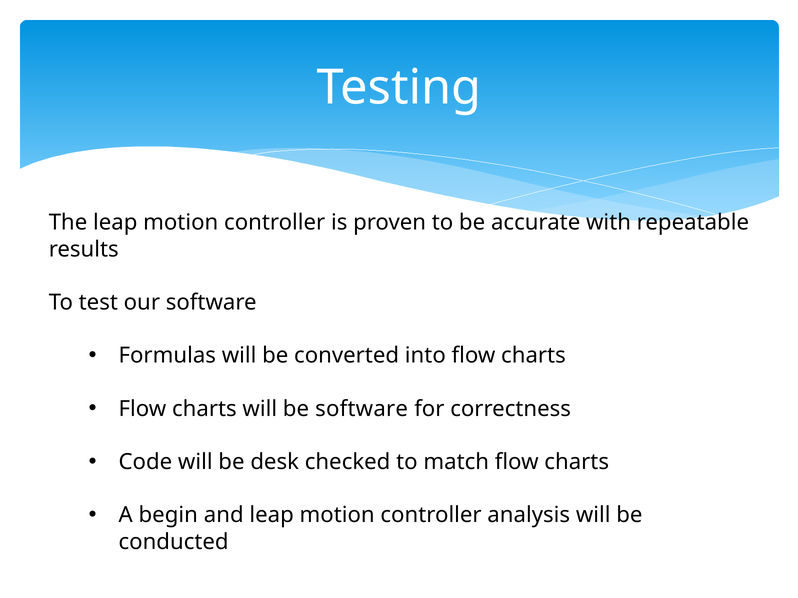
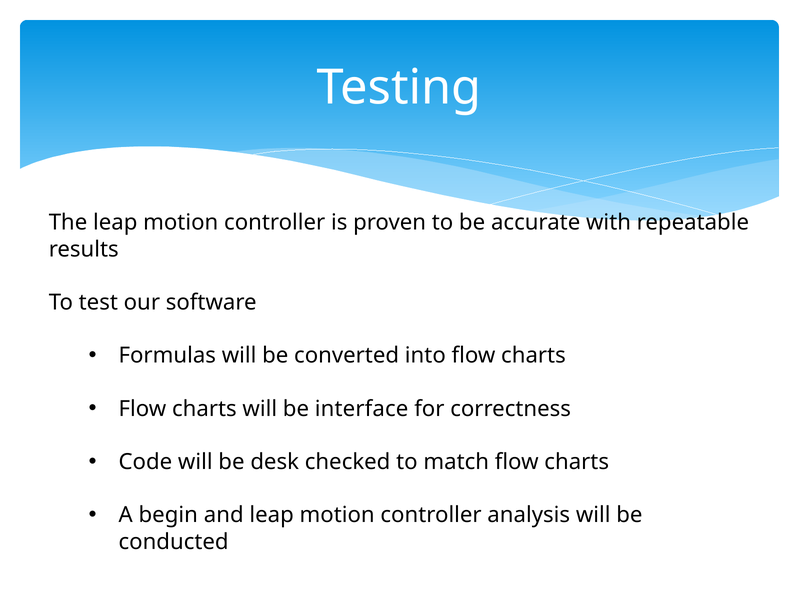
be software: software -> interface
